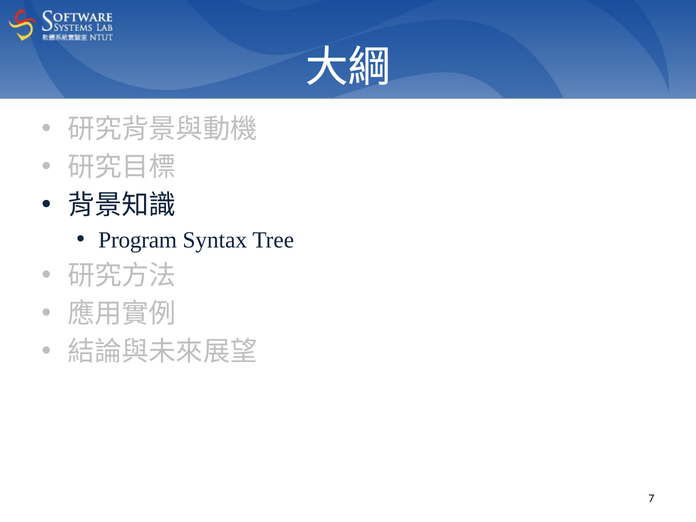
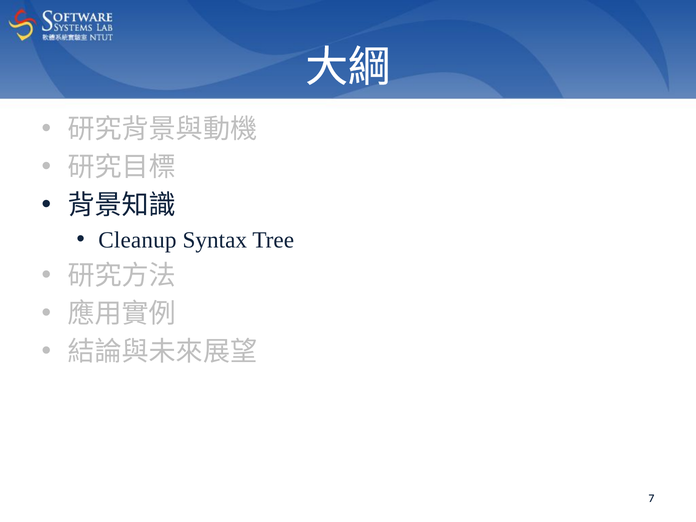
Program: Program -> Cleanup
